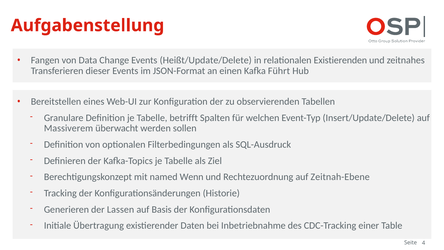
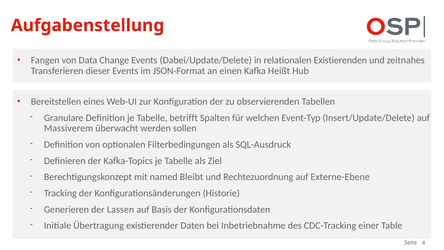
Heißt/Update/Delete: Heißt/Update/Delete -> Dabei/Update/Delete
Führt: Führt -> Heißt
Wenn: Wenn -> Bleibt
Zeitnah-Ebene: Zeitnah-Ebene -> Externe-Ebene
